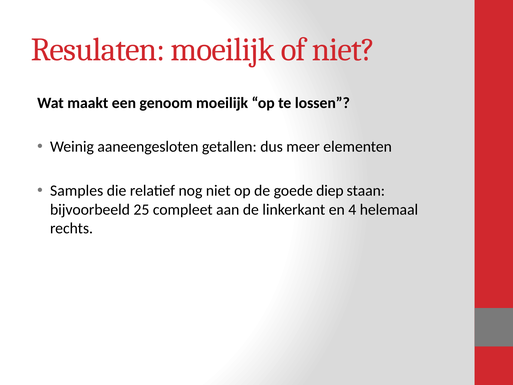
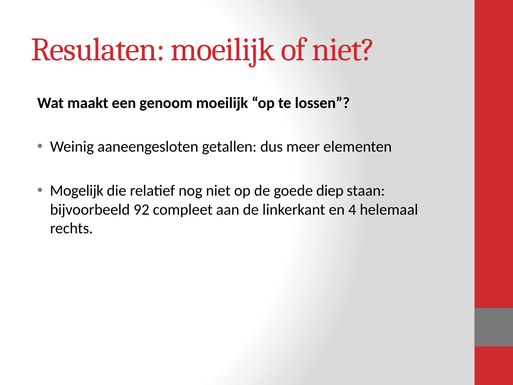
Samples: Samples -> Mogelijk
25: 25 -> 92
